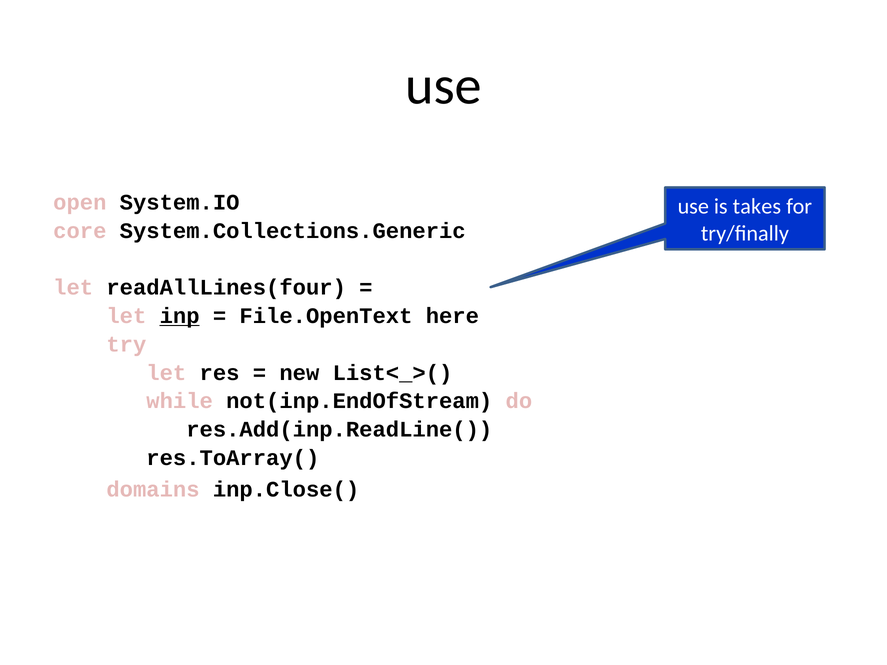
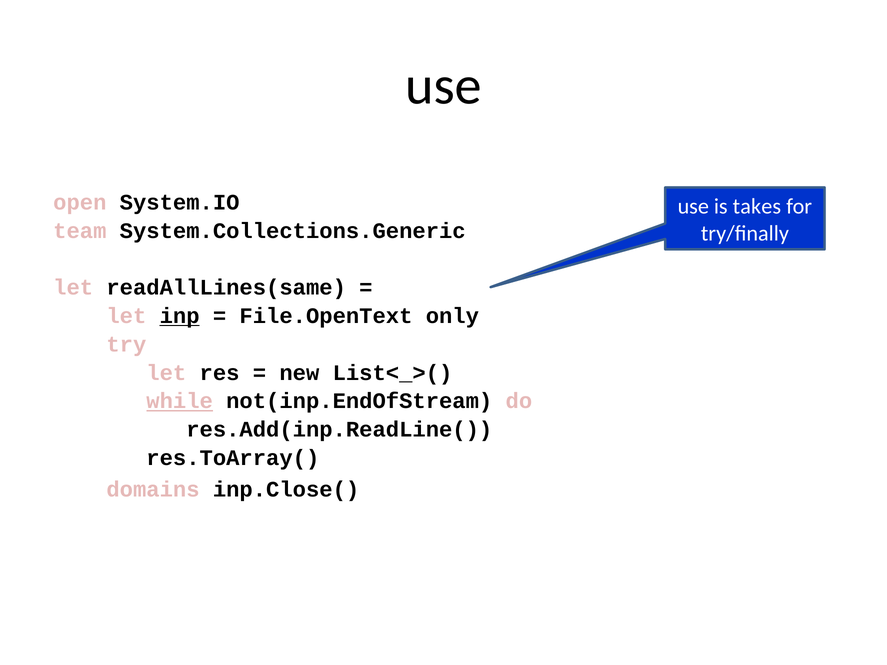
core: core -> team
readAllLines(four: readAllLines(four -> readAllLines(same
here: here -> only
while underline: none -> present
